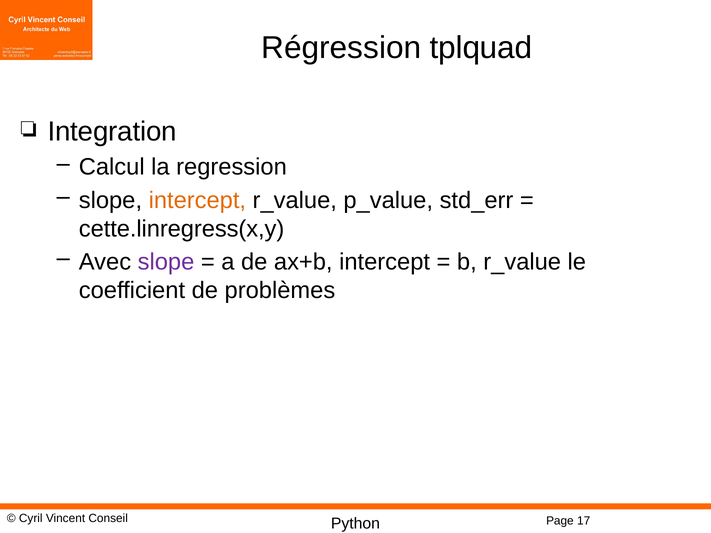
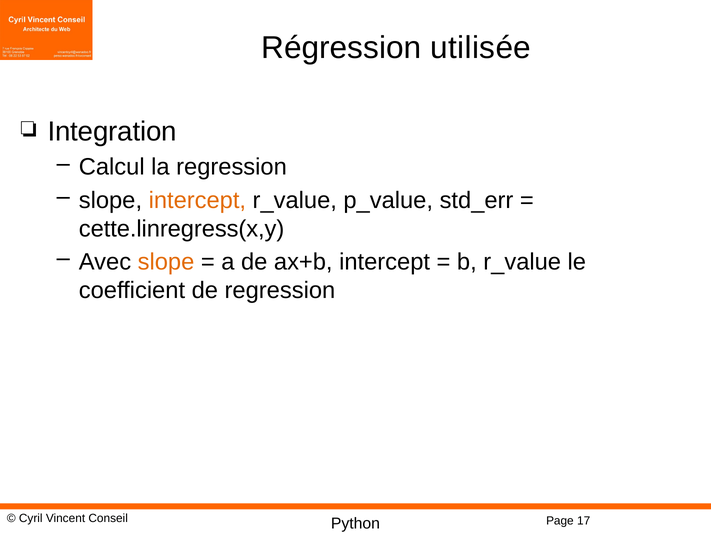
tplquad: tplquad -> utilisée
slope at (166, 262) colour: purple -> orange
de problèmes: problèmes -> regression
